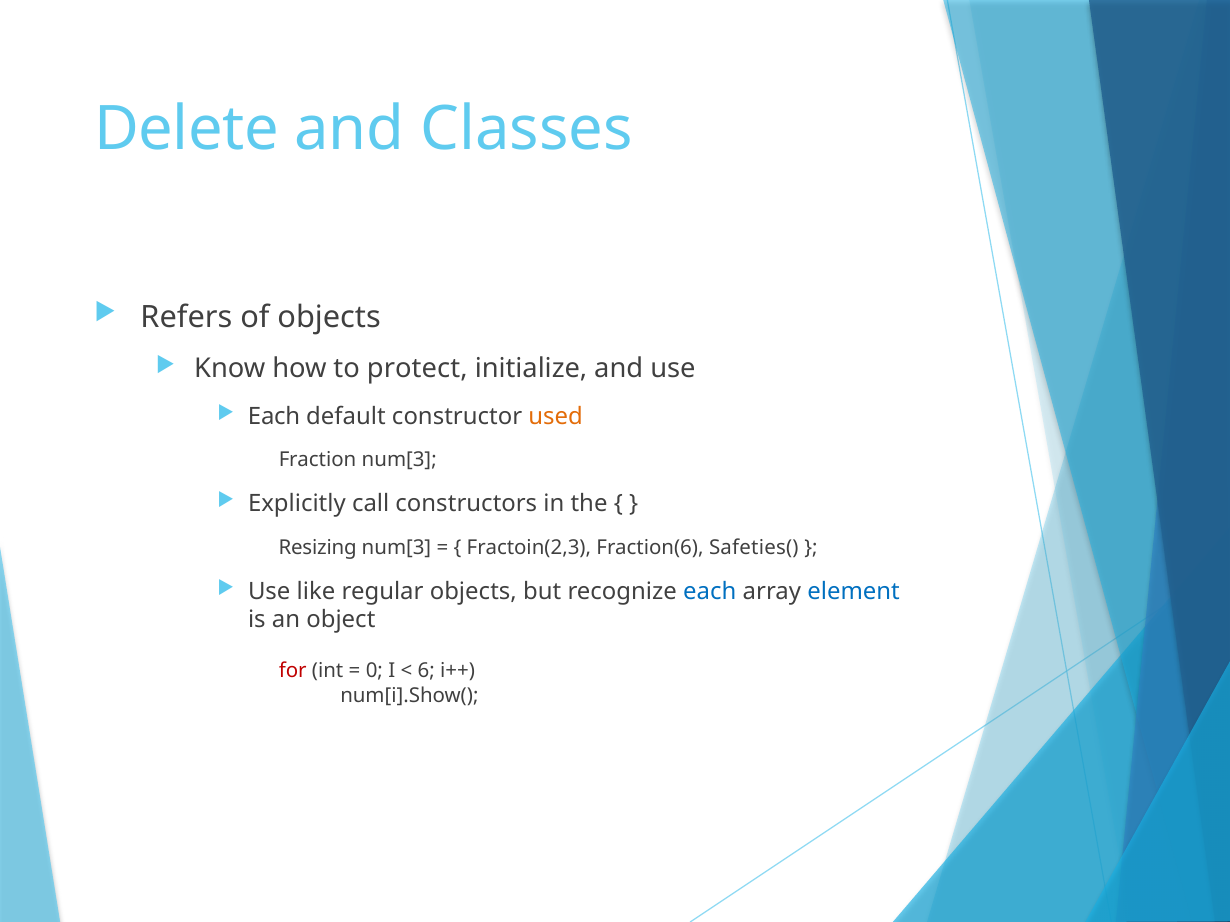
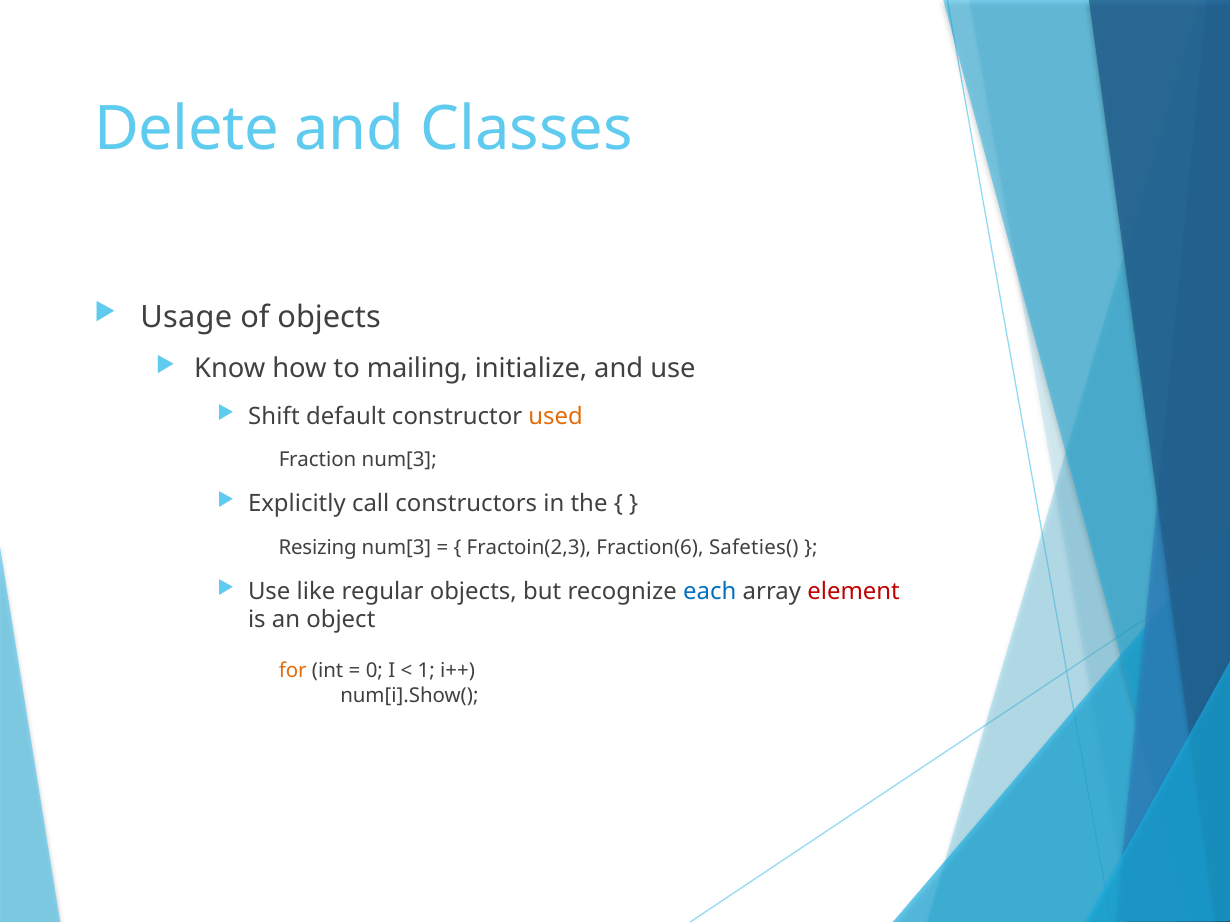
Refers: Refers -> Usage
protect: protect -> mailing
Each at (274, 417): Each -> Shift
element colour: blue -> red
for colour: red -> orange
6: 6 -> 1
